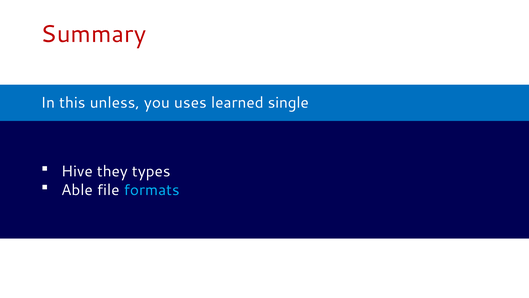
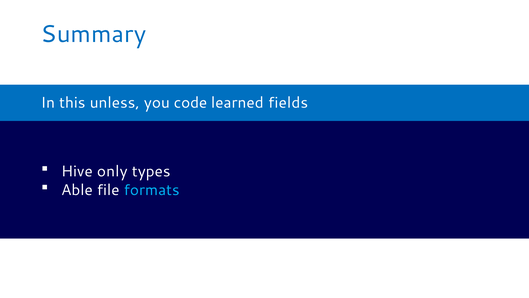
Summary colour: red -> blue
uses: uses -> code
single: single -> fields
they: they -> only
